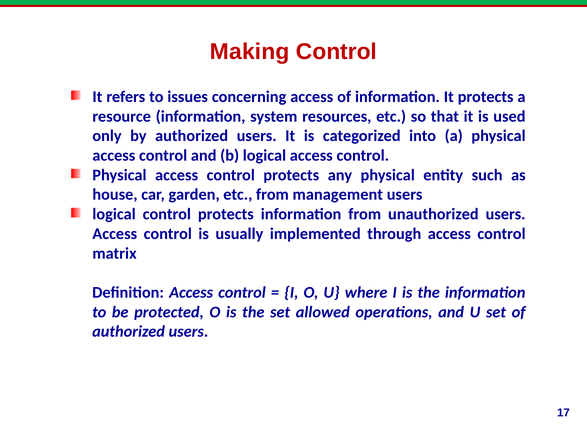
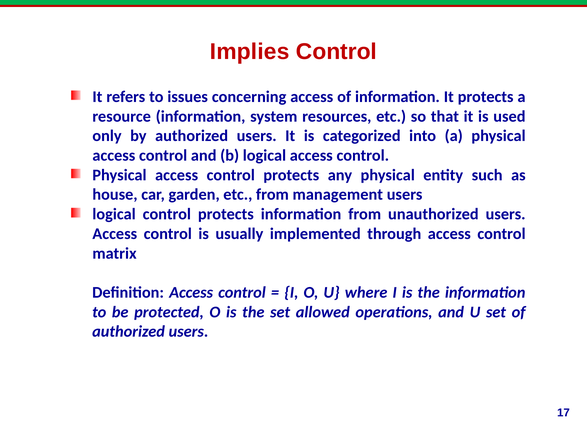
Making: Making -> Implies
